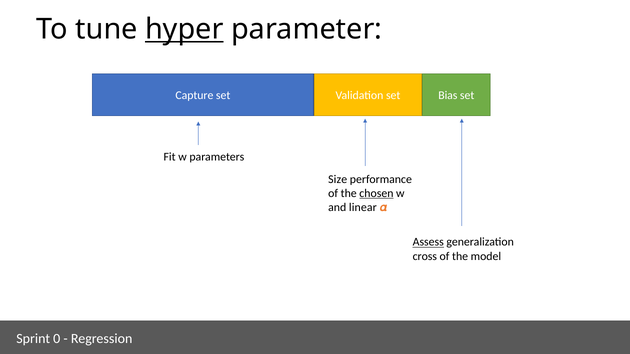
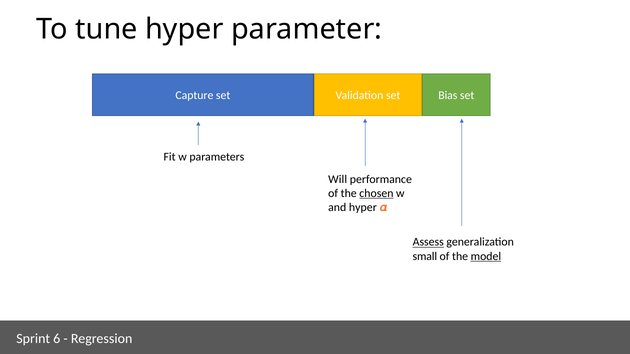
hyper at (184, 29) underline: present -> none
Size: Size -> Will
and linear: linear -> hyper
cross: cross -> small
model underline: none -> present
0: 0 -> 6
